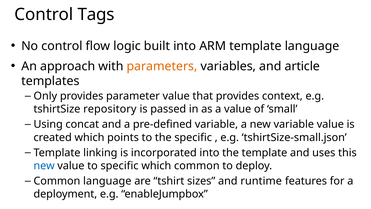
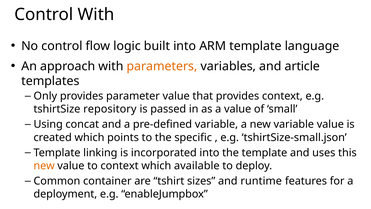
Control Tags: Tags -> With
new at (44, 166) colour: blue -> orange
to specific: specific -> context
which common: common -> available
Common language: language -> container
